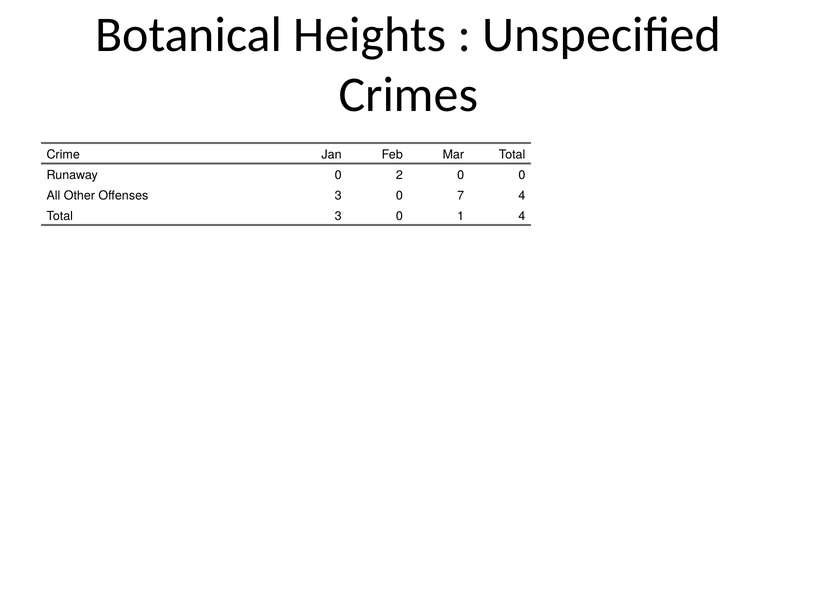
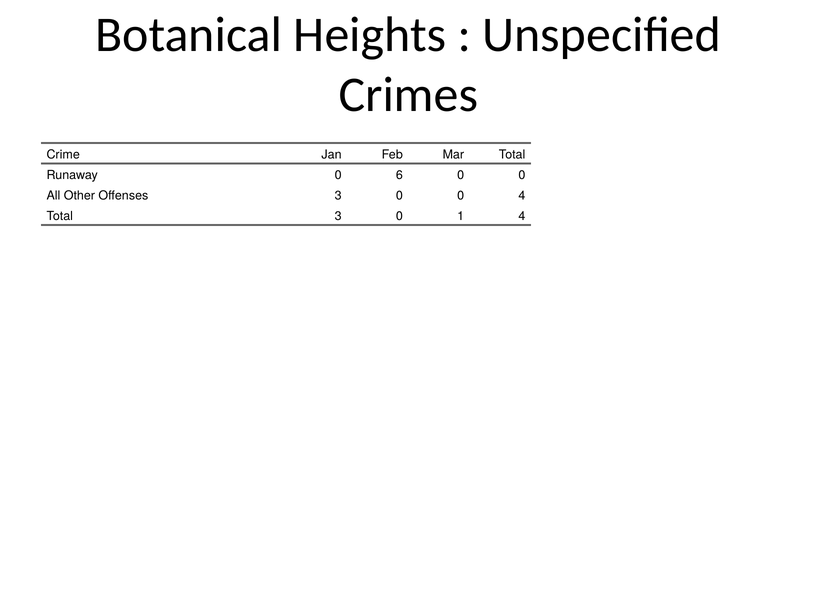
2: 2 -> 6
3 0 7: 7 -> 0
